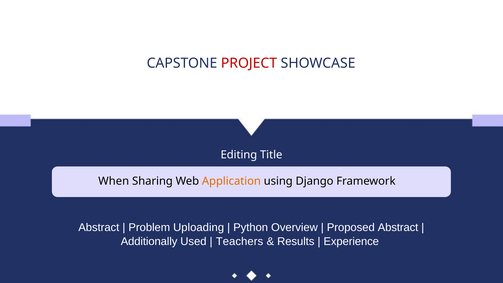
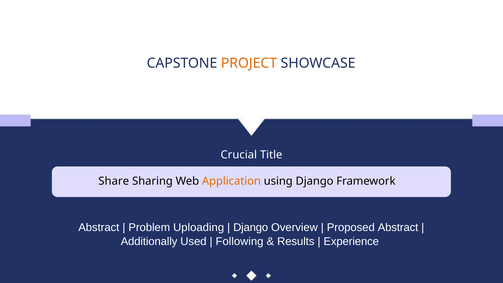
PROJECT colour: red -> orange
Editing: Editing -> Crucial
When: When -> Share
Python at (251, 228): Python -> Django
Teachers: Teachers -> Following
